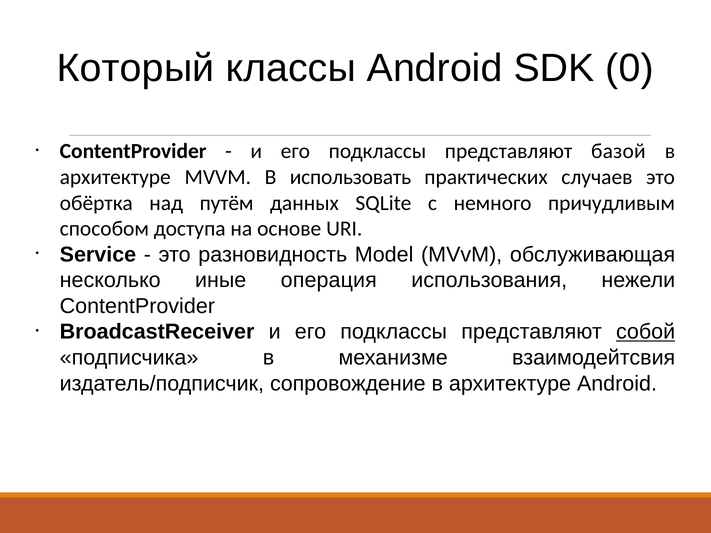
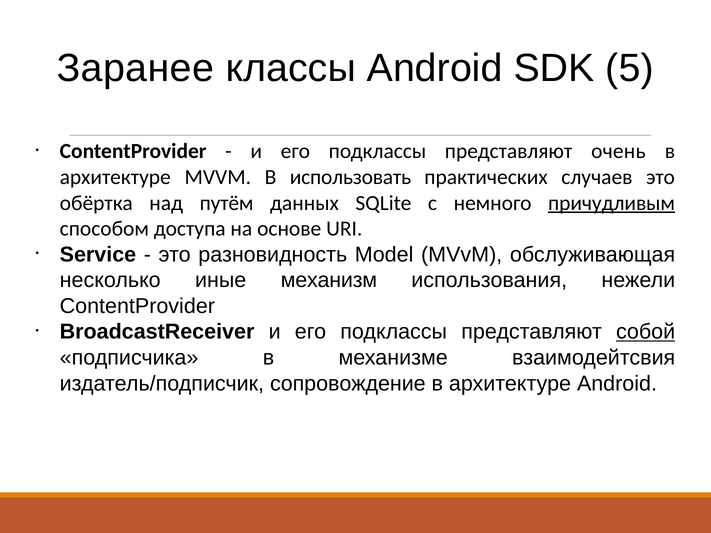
Который: Который -> Заранее
0: 0 -> 5
базой: базой -> очень
причудливым underline: none -> present
операция: операция -> механизм
